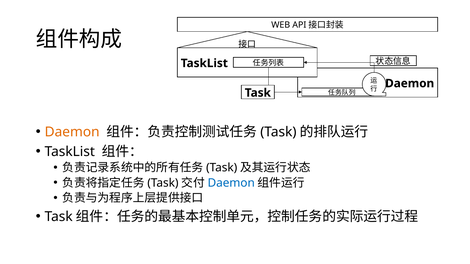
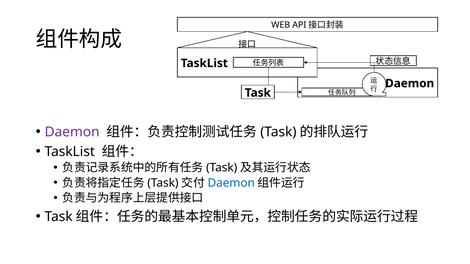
Daemon at (72, 132) colour: orange -> purple
